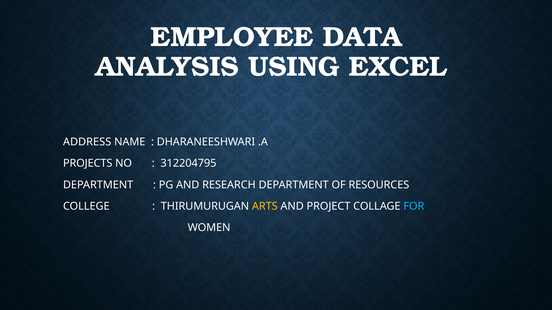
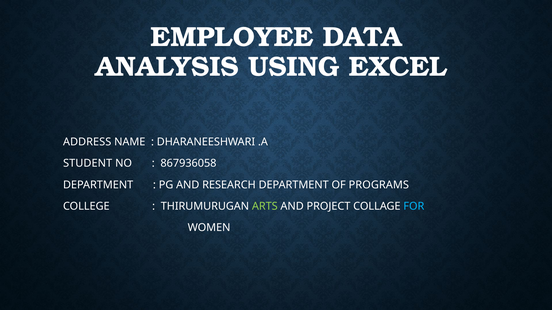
PROJECTS: PROJECTS -> STUDENT
312204795: 312204795 -> 867936058
RESOURCES: RESOURCES -> PROGRAMS
ARTS colour: yellow -> light green
